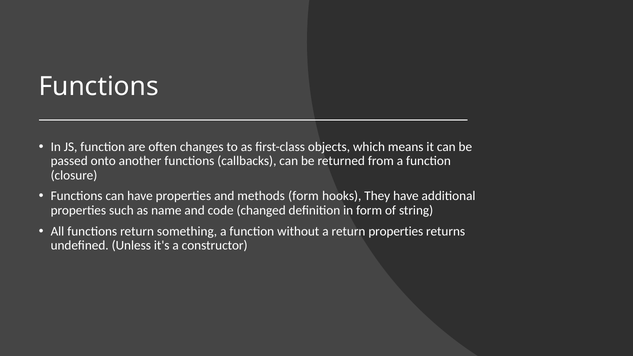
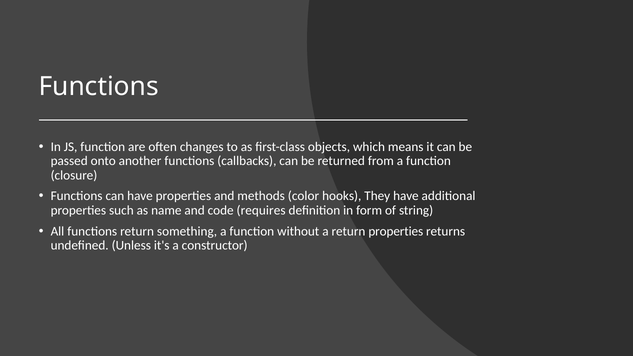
methods form: form -> color
changed: changed -> requires
